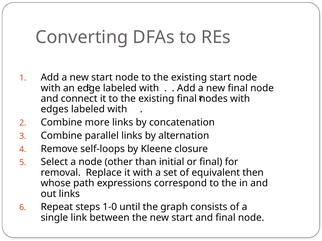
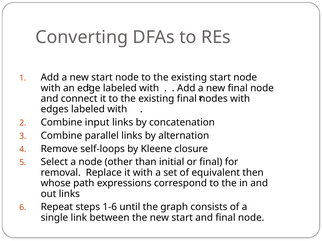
more: more -> input
1-0: 1-0 -> 1-6
